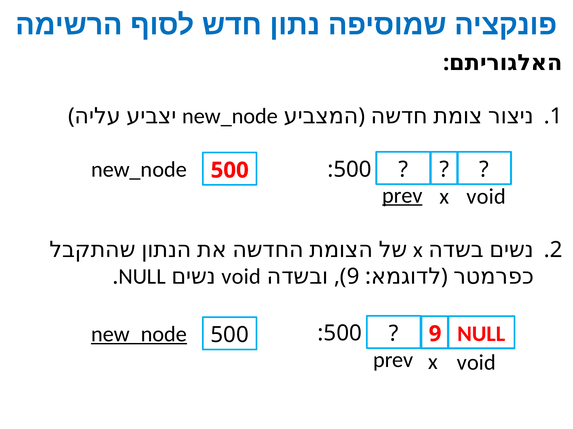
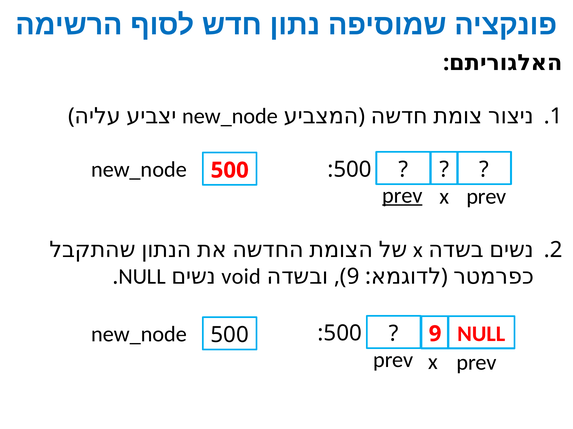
void at (486, 197): void -> prev
new_node at (139, 335) underline: present -> none
x void: void -> prev
